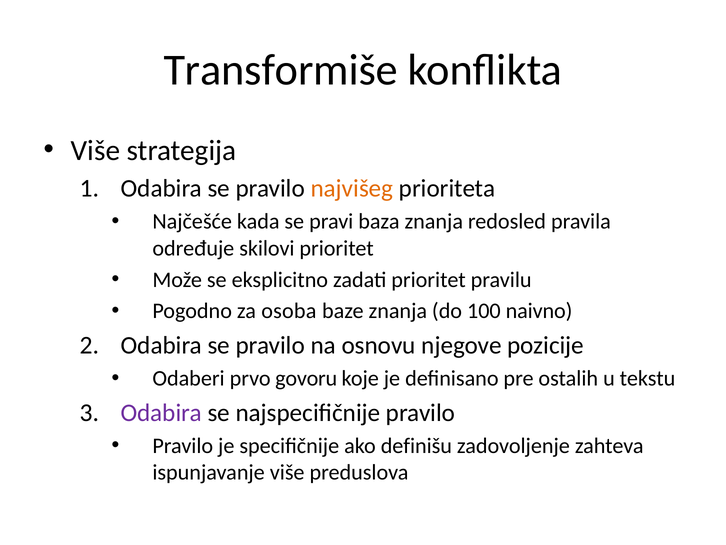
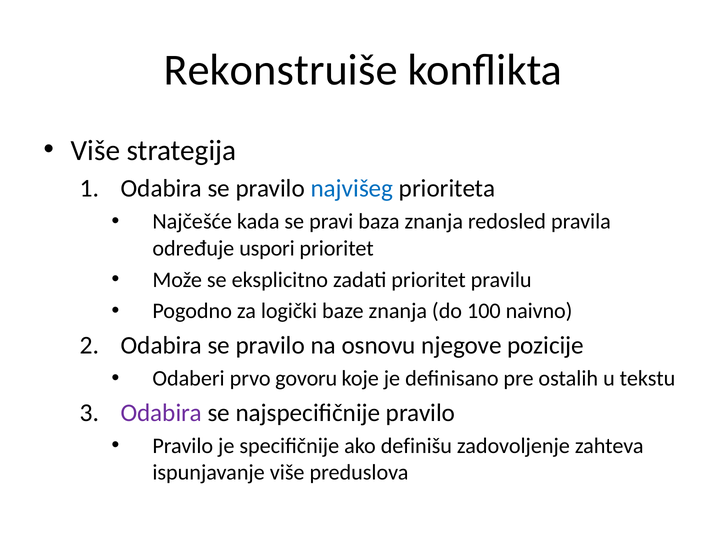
Transformiše: Transformiše -> Rekonstruiše
najvišeg colour: orange -> blue
skilovi: skilovi -> uspori
osoba: osoba -> logički
